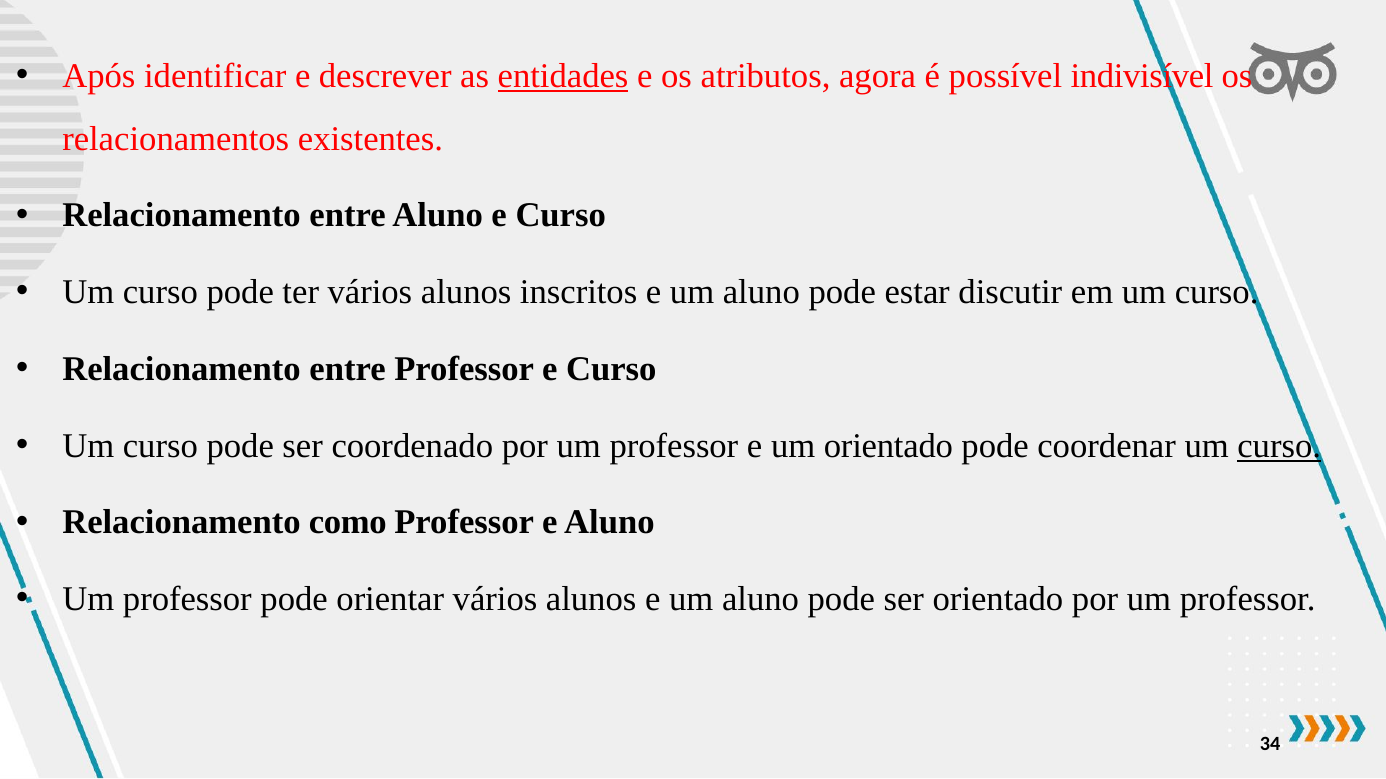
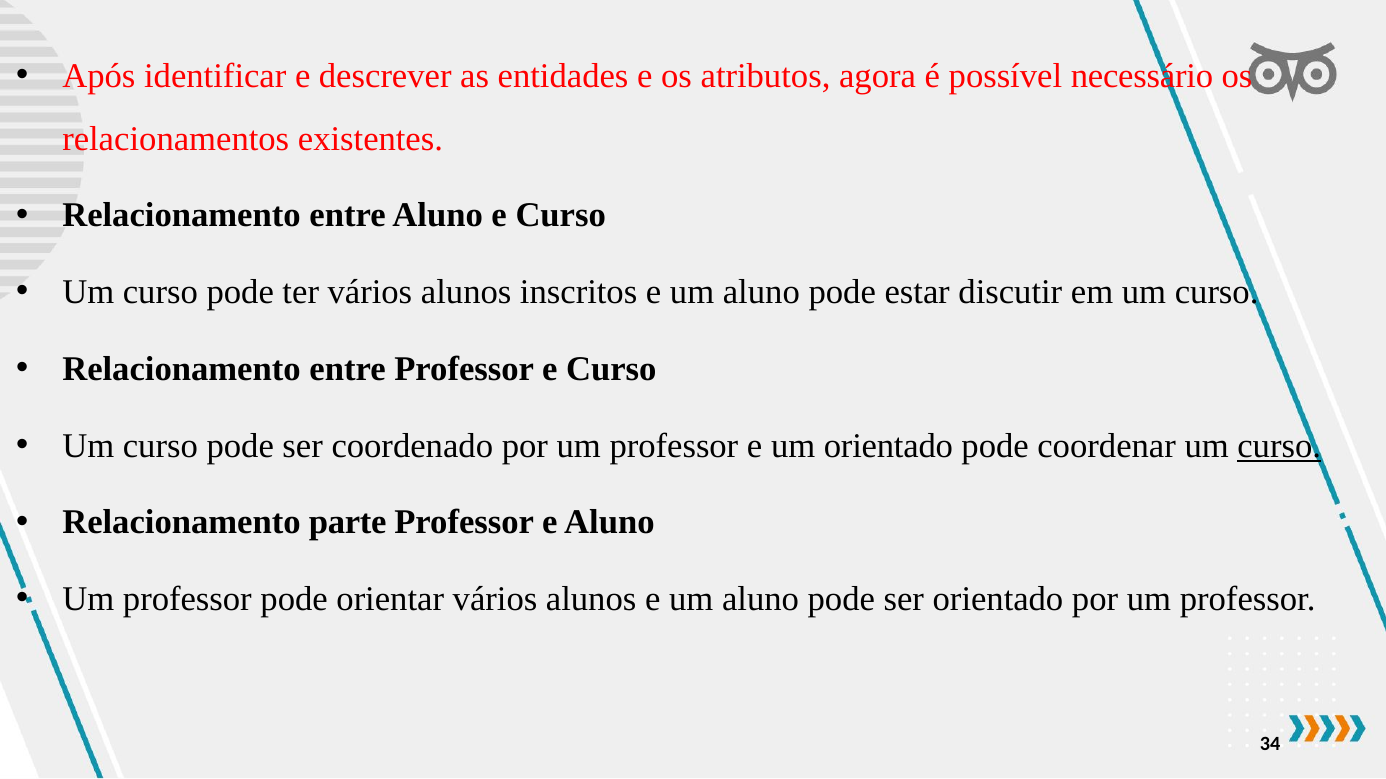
entidades underline: present -> none
indivisível: indivisível -> necessário
como: como -> parte
